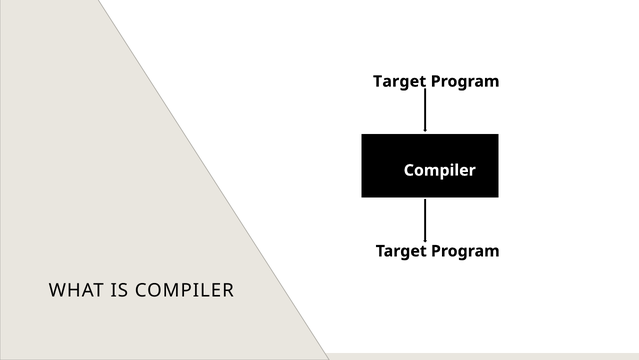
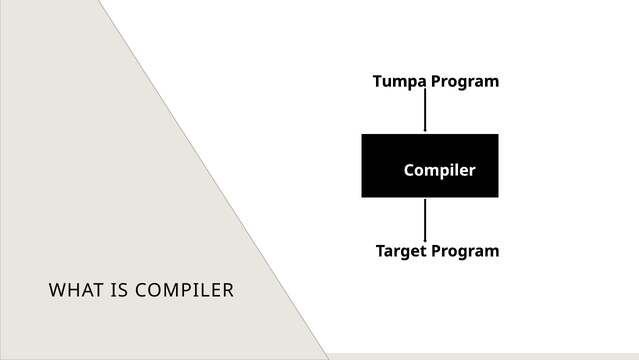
Target at (400, 81): Target -> Tumpa
